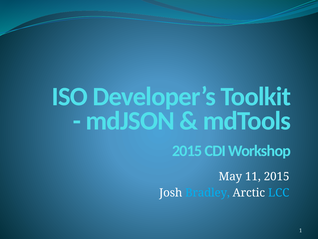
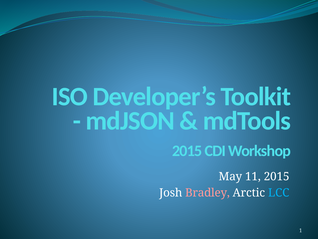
Bradley colour: light blue -> pink
